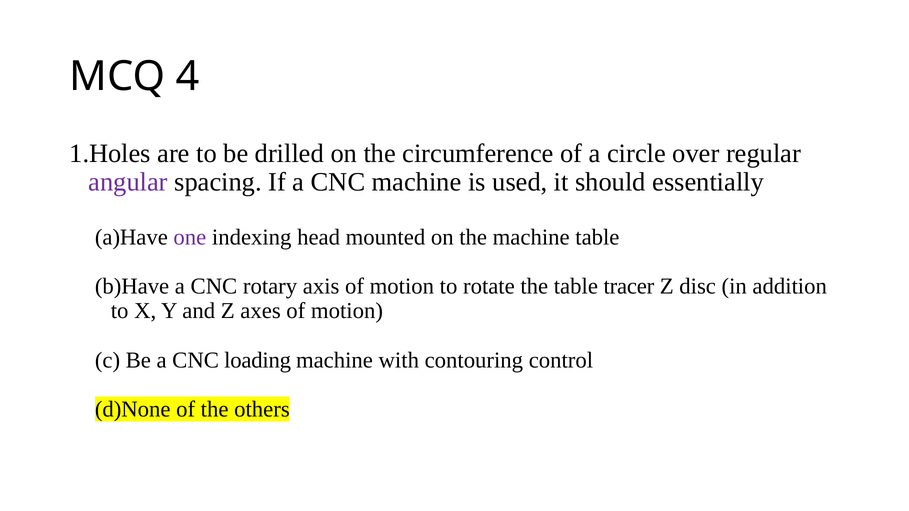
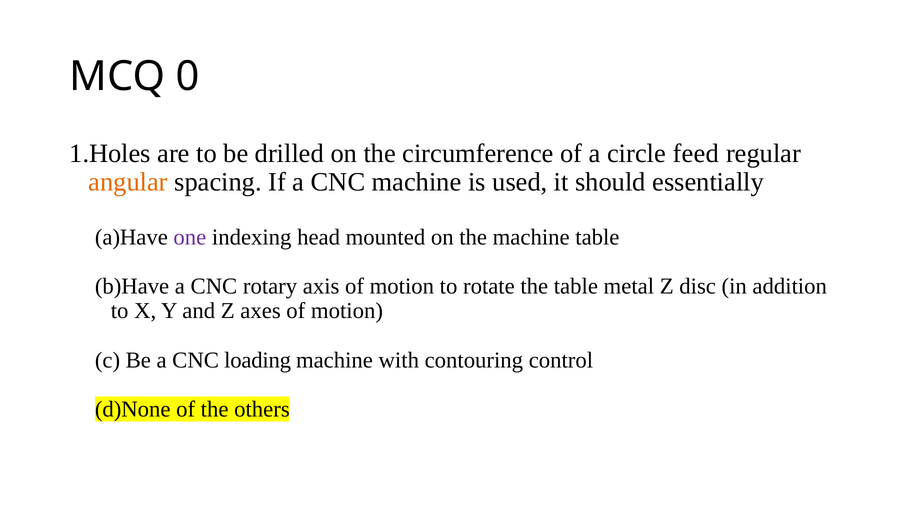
4: 4 -> 0
over: over -> feed
angular colour: purple -> orange
tracer: tracer -> metal
